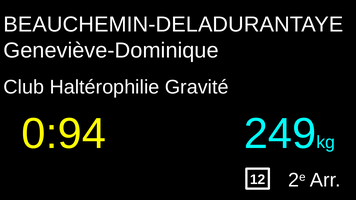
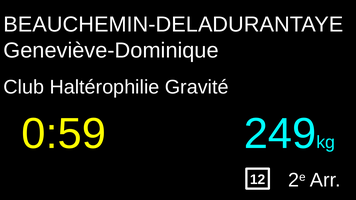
0:94: 0:94 -> 0:59
